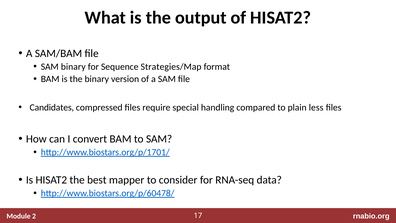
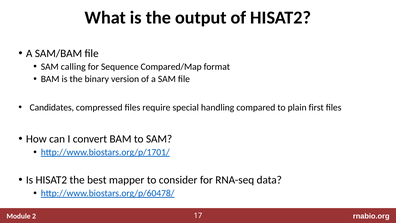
SAM binary: binary -> calling
Strategies/Map: Strategies/Map -> Compared/Map
less: less -> first
